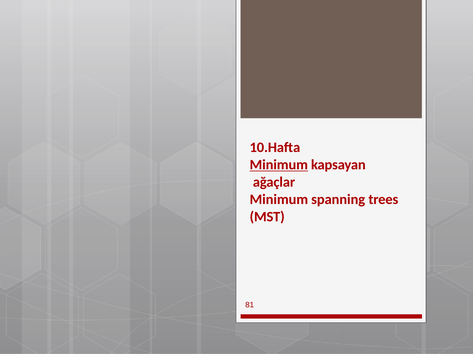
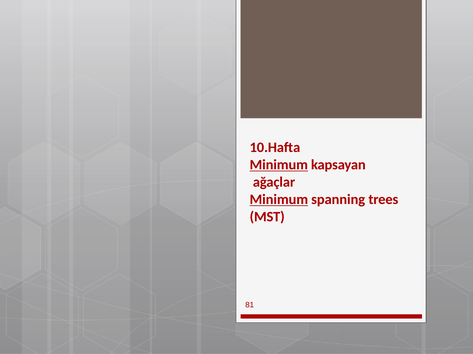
Minimum at (279, 200) underline: none -> present
